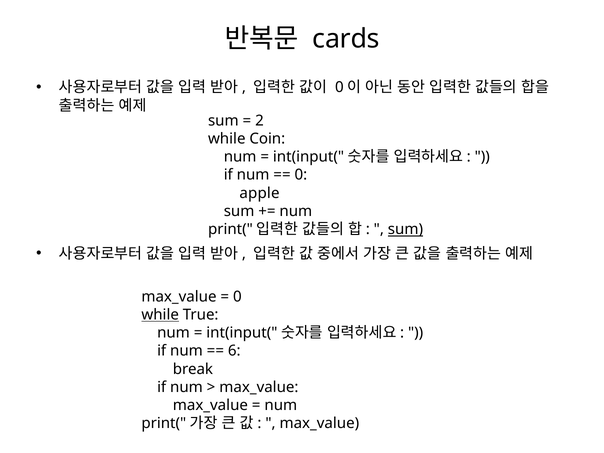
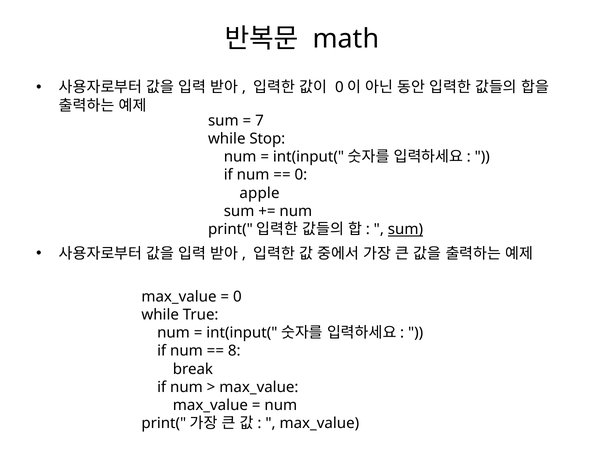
cards: cards -> math
2: 2 -> 7
Coin: Coin -> Stop
while at (160, 315) underline: present -> none
6: 6 -> 8
